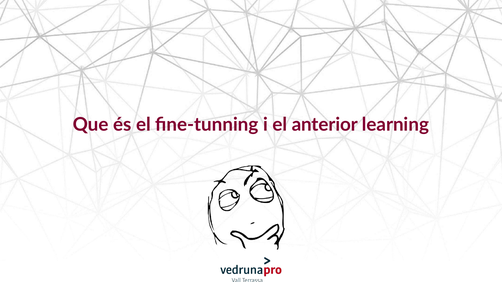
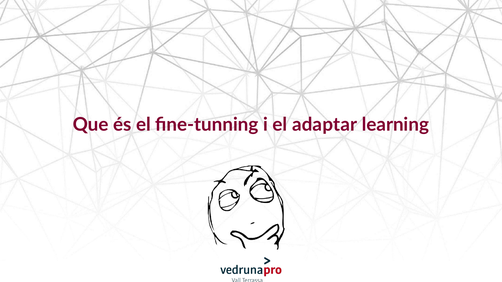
anterior: anterior -> adaptar
